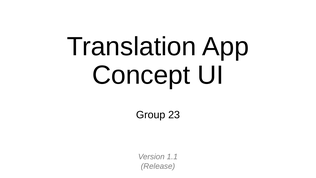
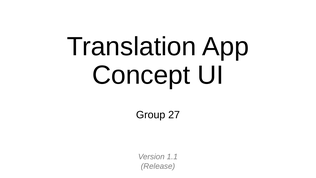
23: 23 -> 27
